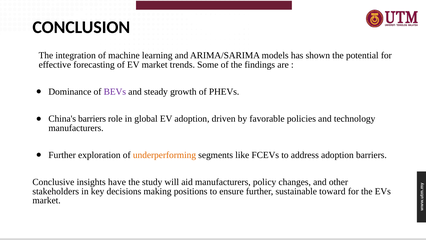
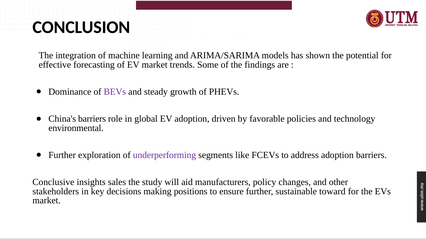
manufacturers at (76, 128): manufacturers -> environmental
underperforming colour: orange -> purple
have: have -> sales
